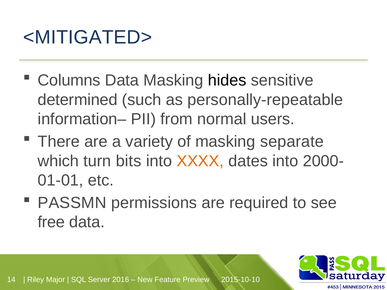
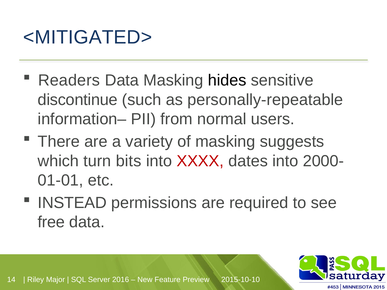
Columns: Columns -> Readers
determined: determined -> discontinue
separate: separate -> suggests
XXXX colour: orange -> red
PASSMN: PASSMN -> INSTEAD
